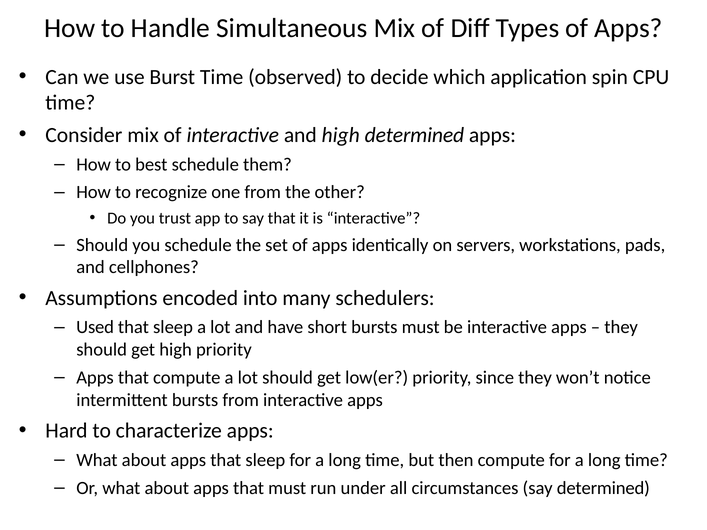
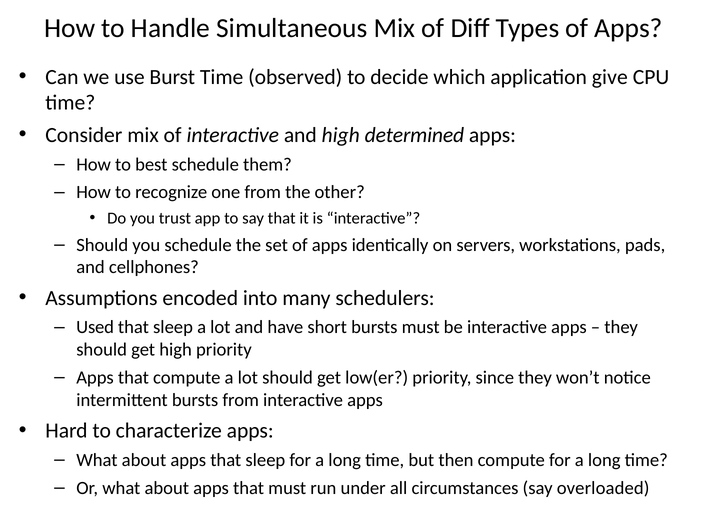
spin: spin -> give
say determined: determined -> overloaded
